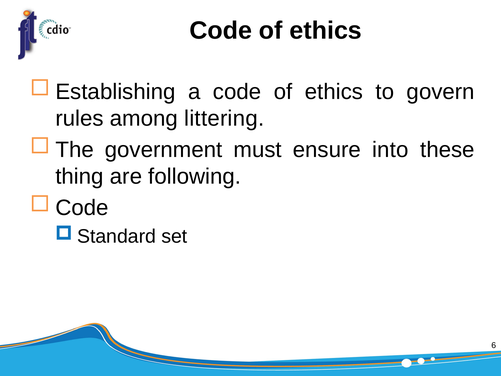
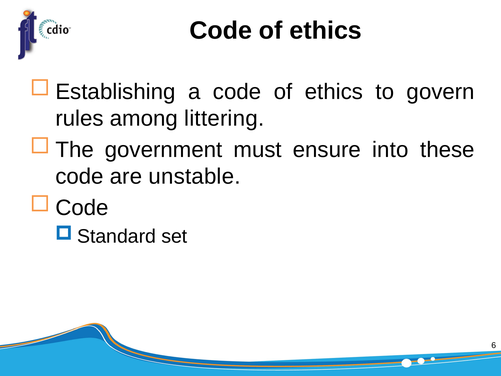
thing at (80, 176): thing -> code
following: following -> unstable
